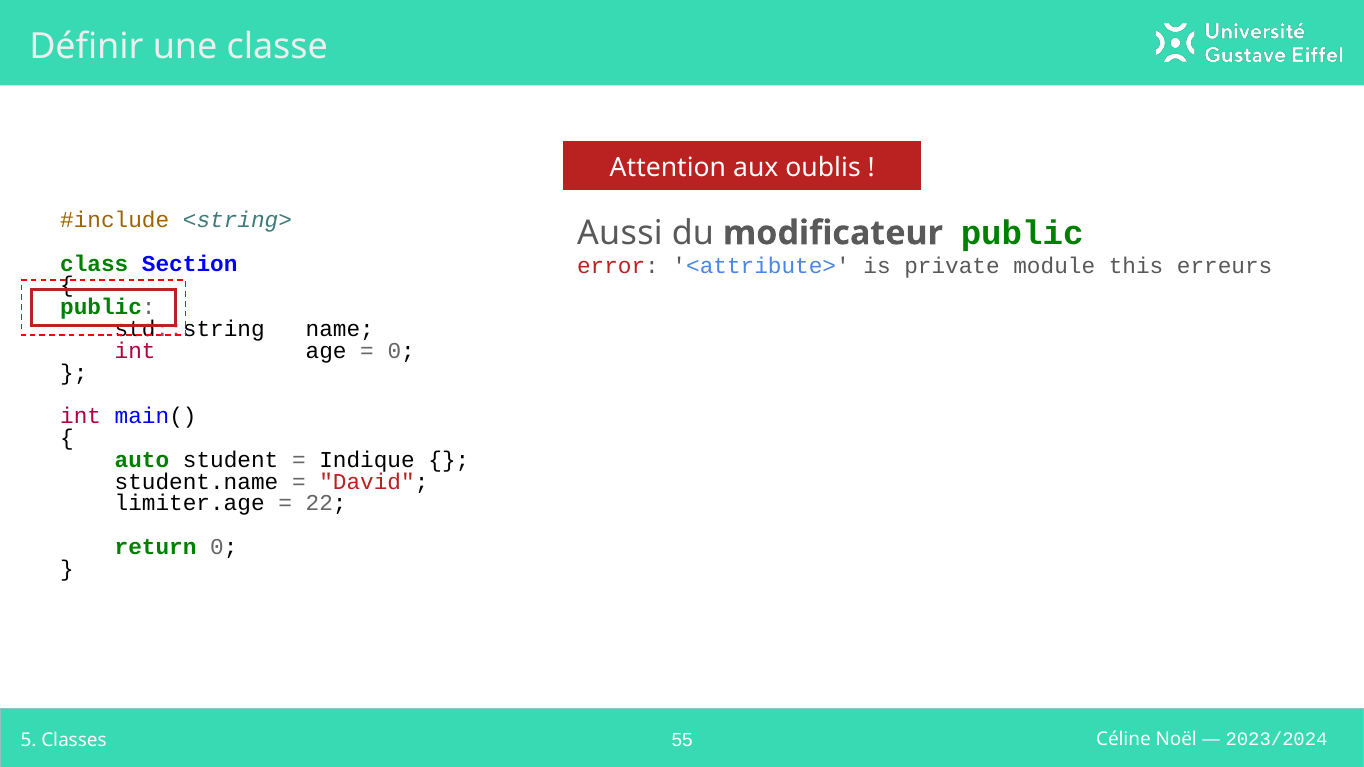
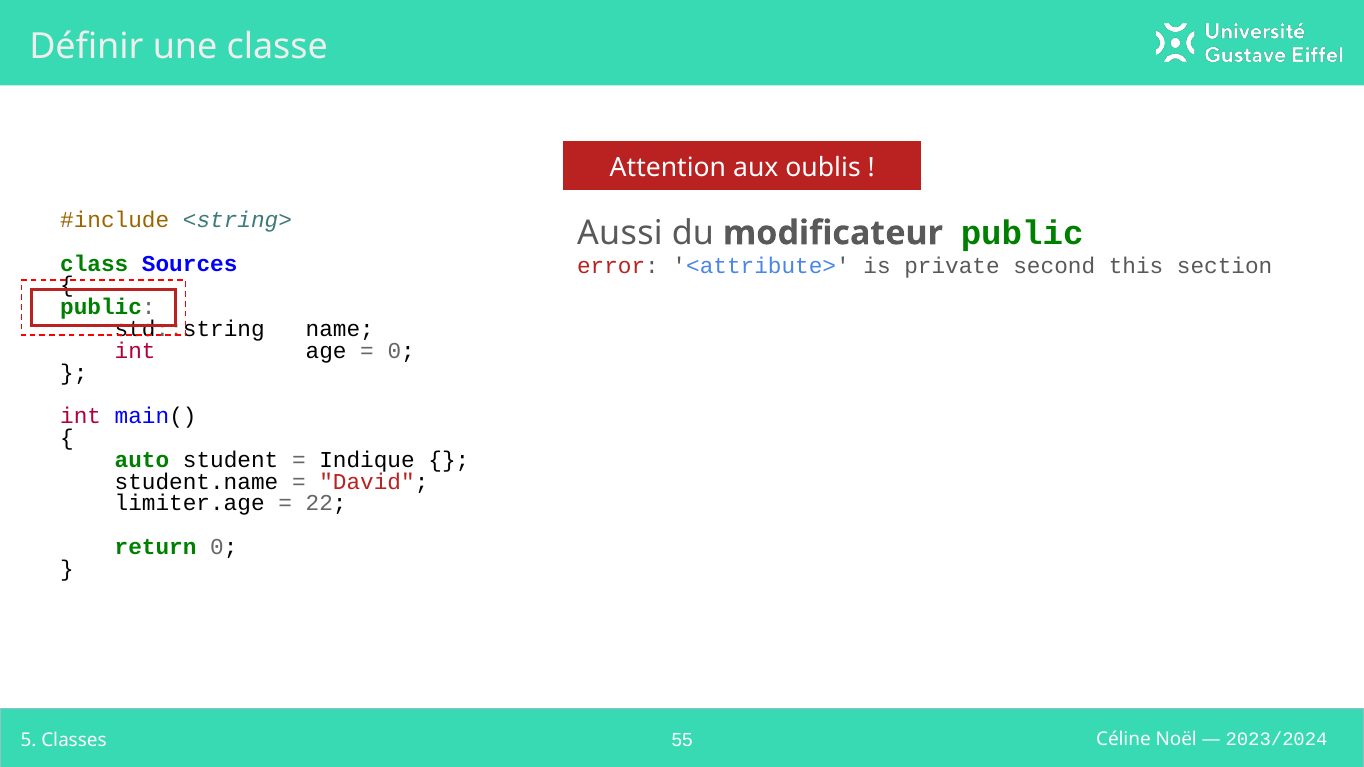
Section: Section -> Sources
module: module -> second
erreurs: erreurs -> section
